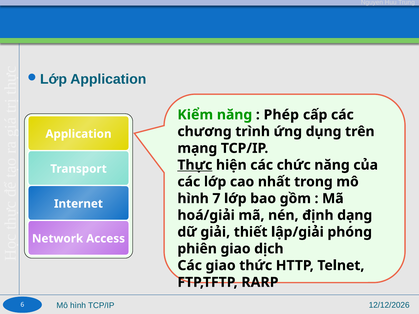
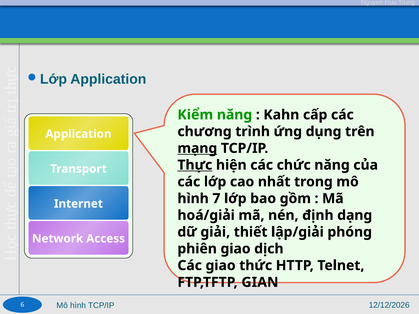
Phép: Phép -> Kahn
mạng underline: none -> present
RARP: RARP -> GIAN
